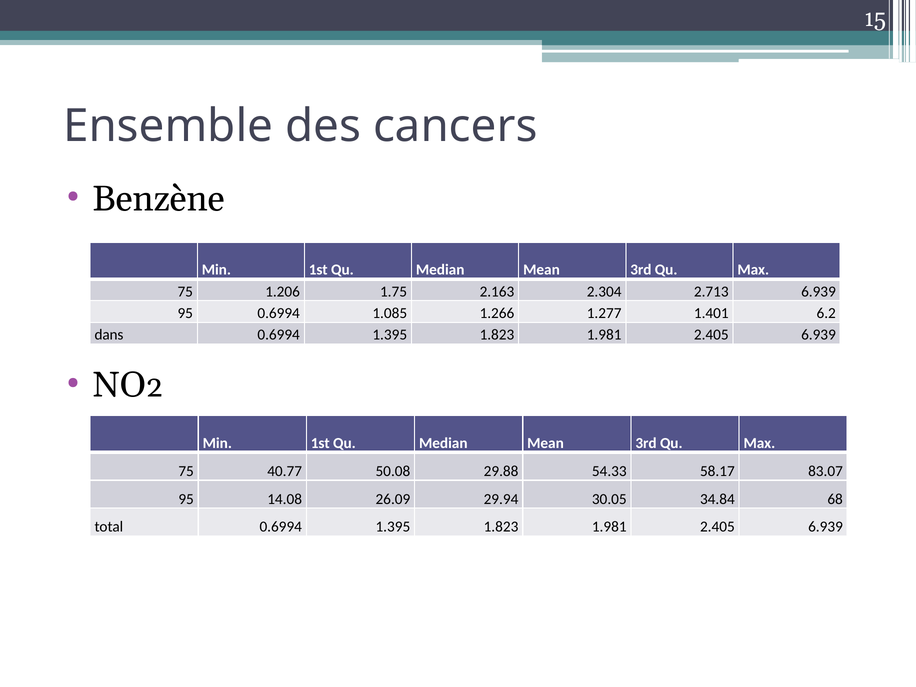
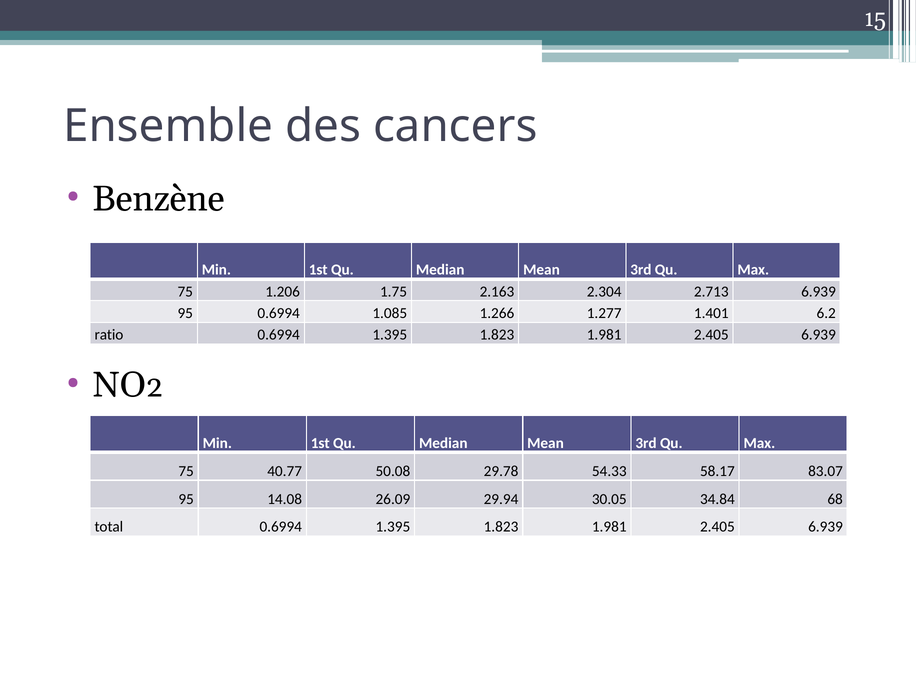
dans: dans -> ratio
29.88: 29.88 -> 29.78
